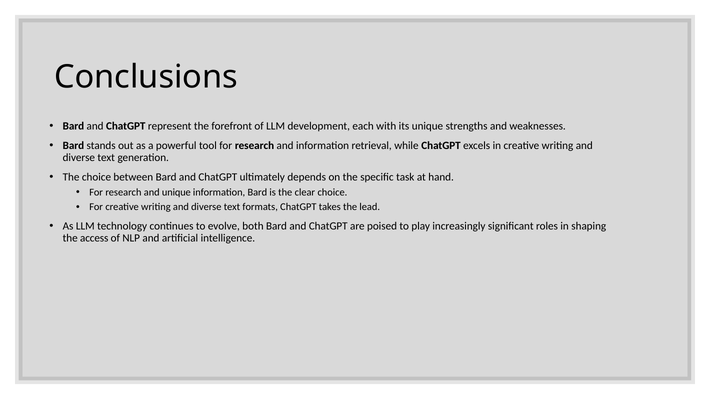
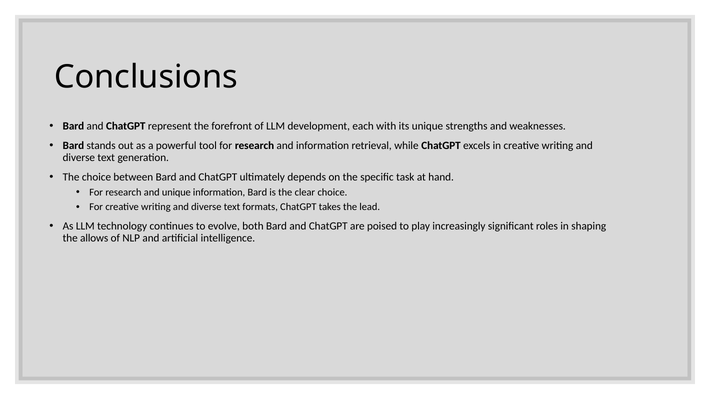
access: access -> allows
